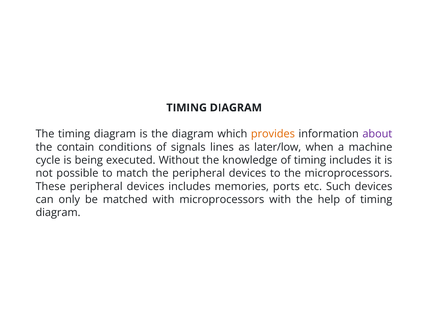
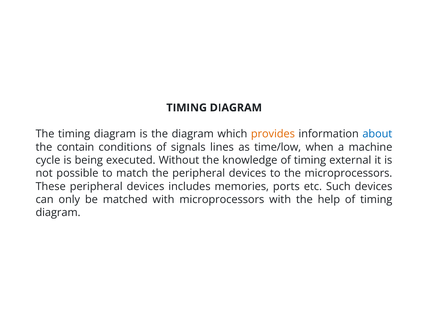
about colour: purple -> blue
later/low: later/low -> time/low
timing includes: includes -> external
